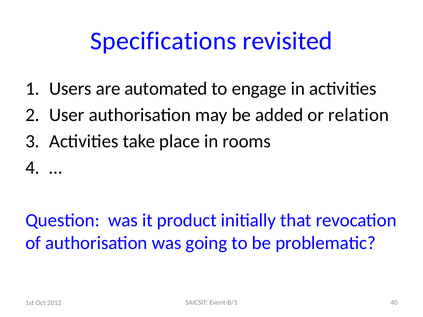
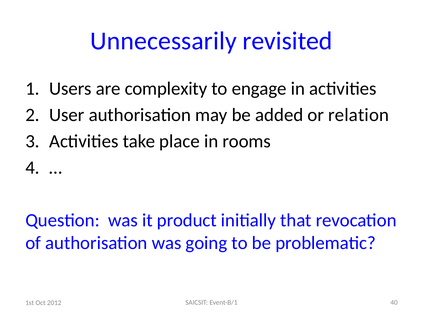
Specifications: Specifications -> Unnecessarily
automated: automated -> complexity
